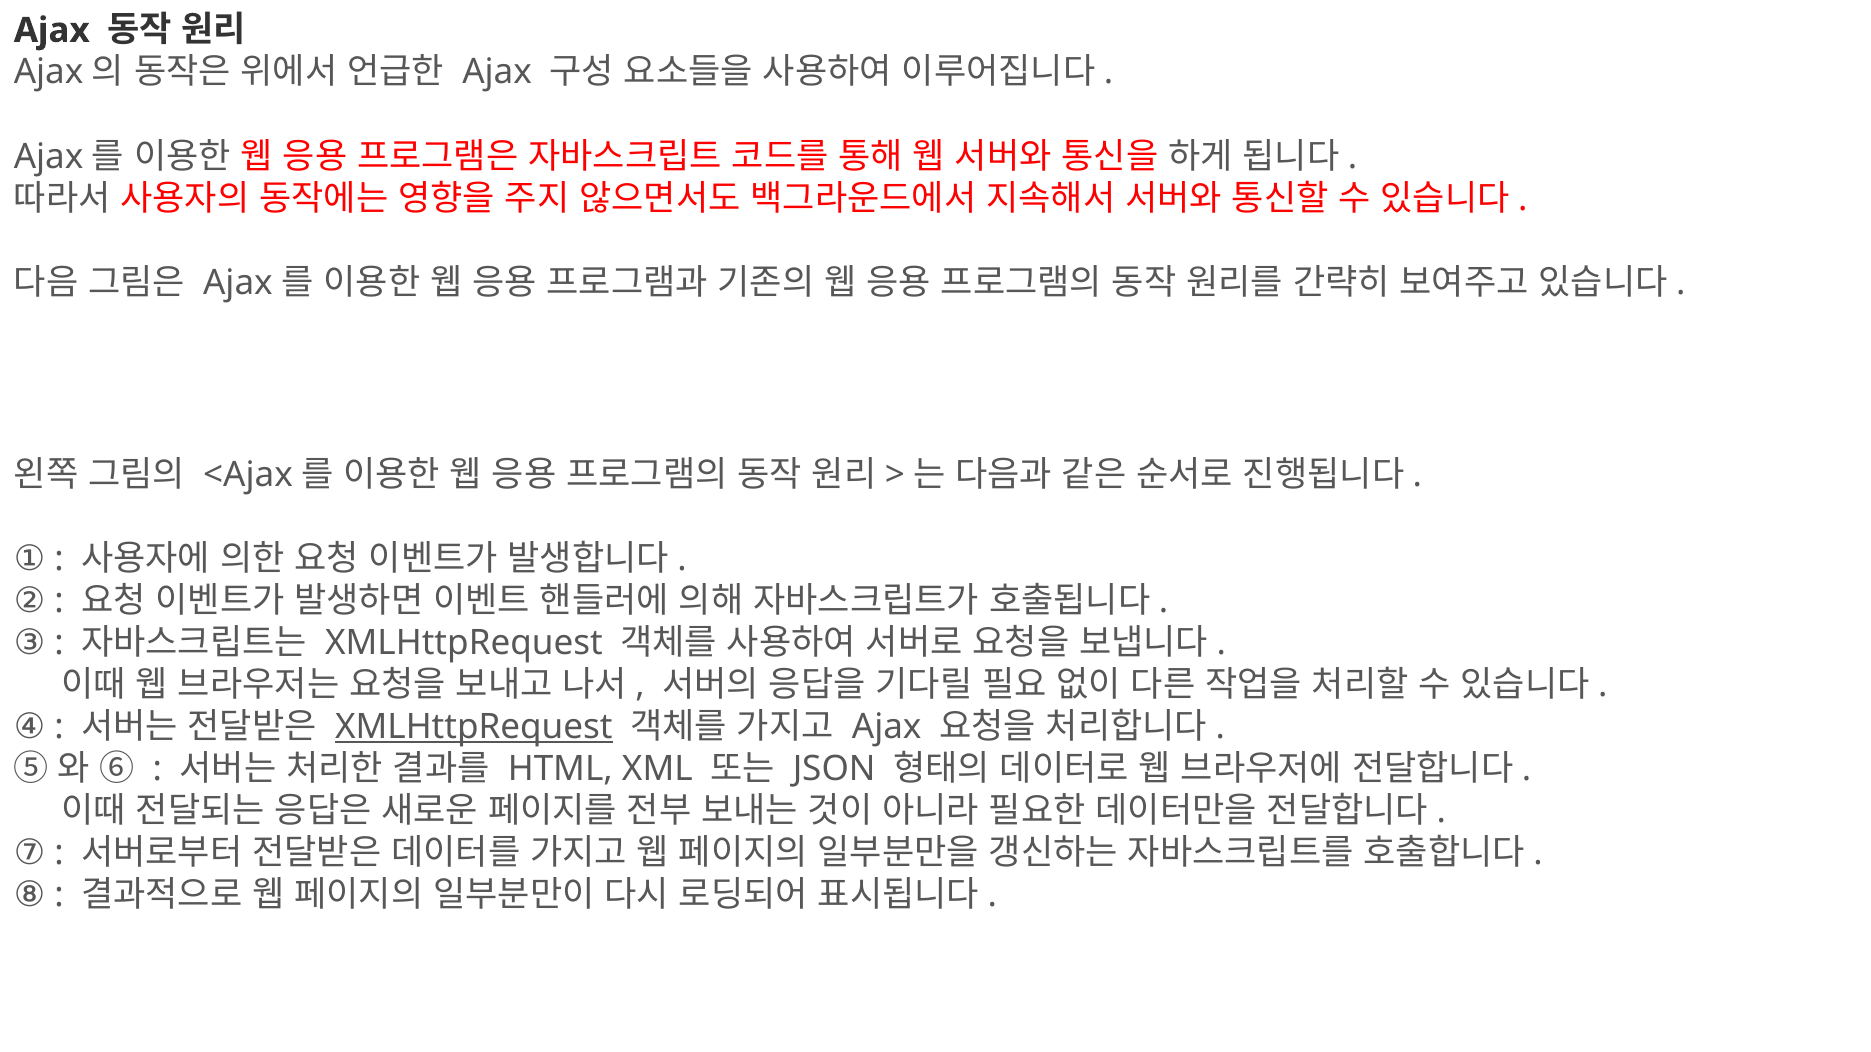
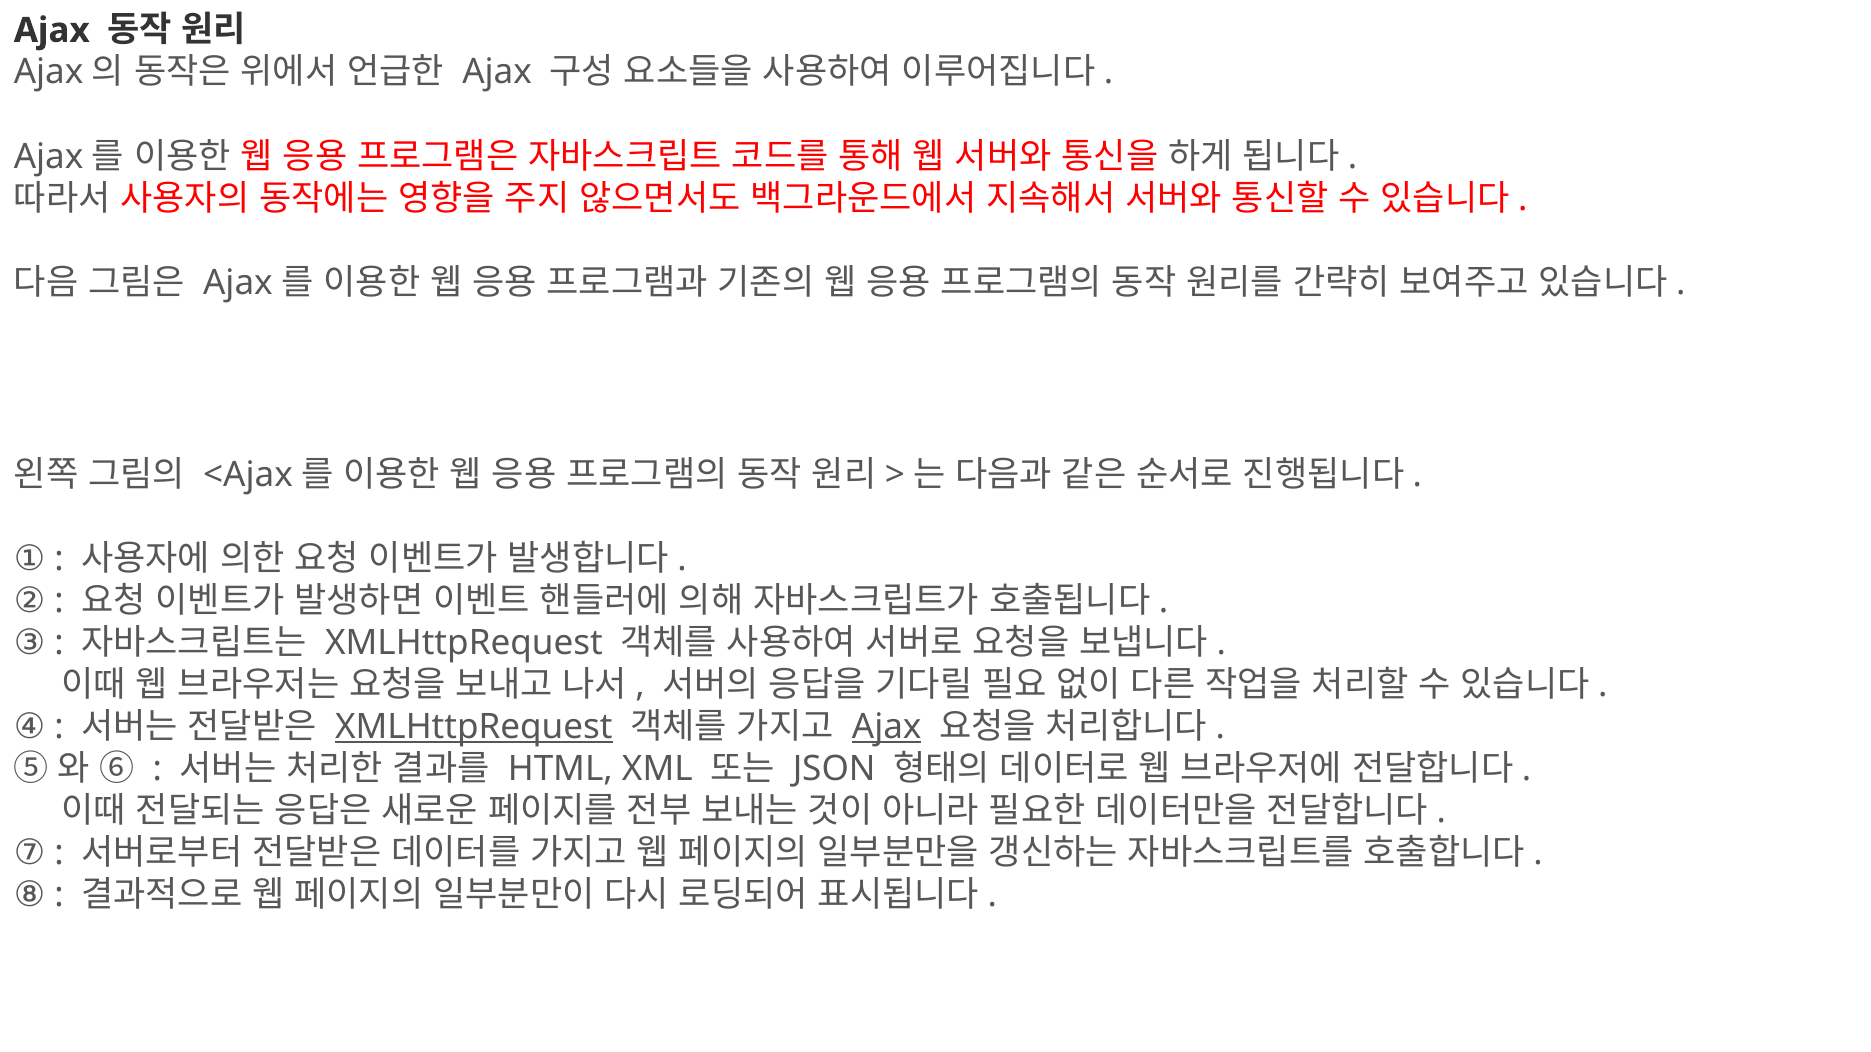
Ajax at (887, 727) underline: none -> present
